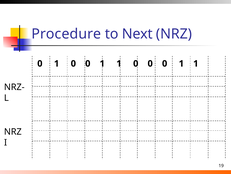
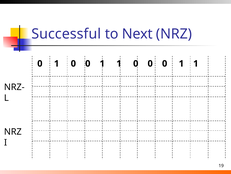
Procedure: Procedure -> Successful
